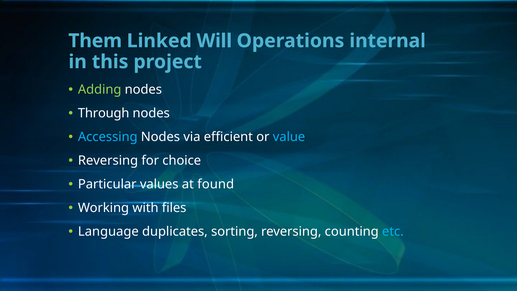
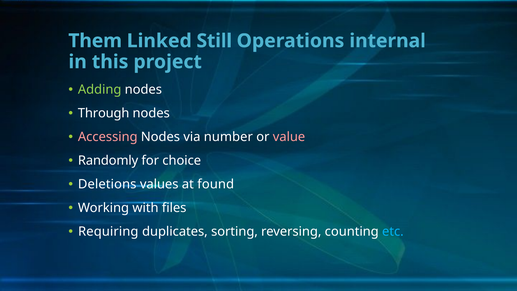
Will: Will -> Still
Accessing colour: light blue -> pink
efficient: efficient -> number
value colour: light blue -> pink
Reversing at (108, 161): Reversing -> Randomly
Particular: Particular -> Deletions
Language: Language -> Requiring
